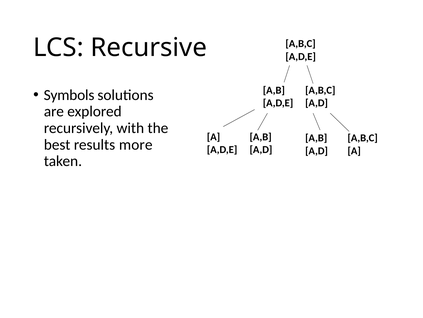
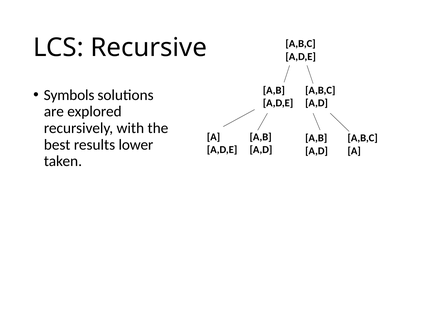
more: more -> lower
